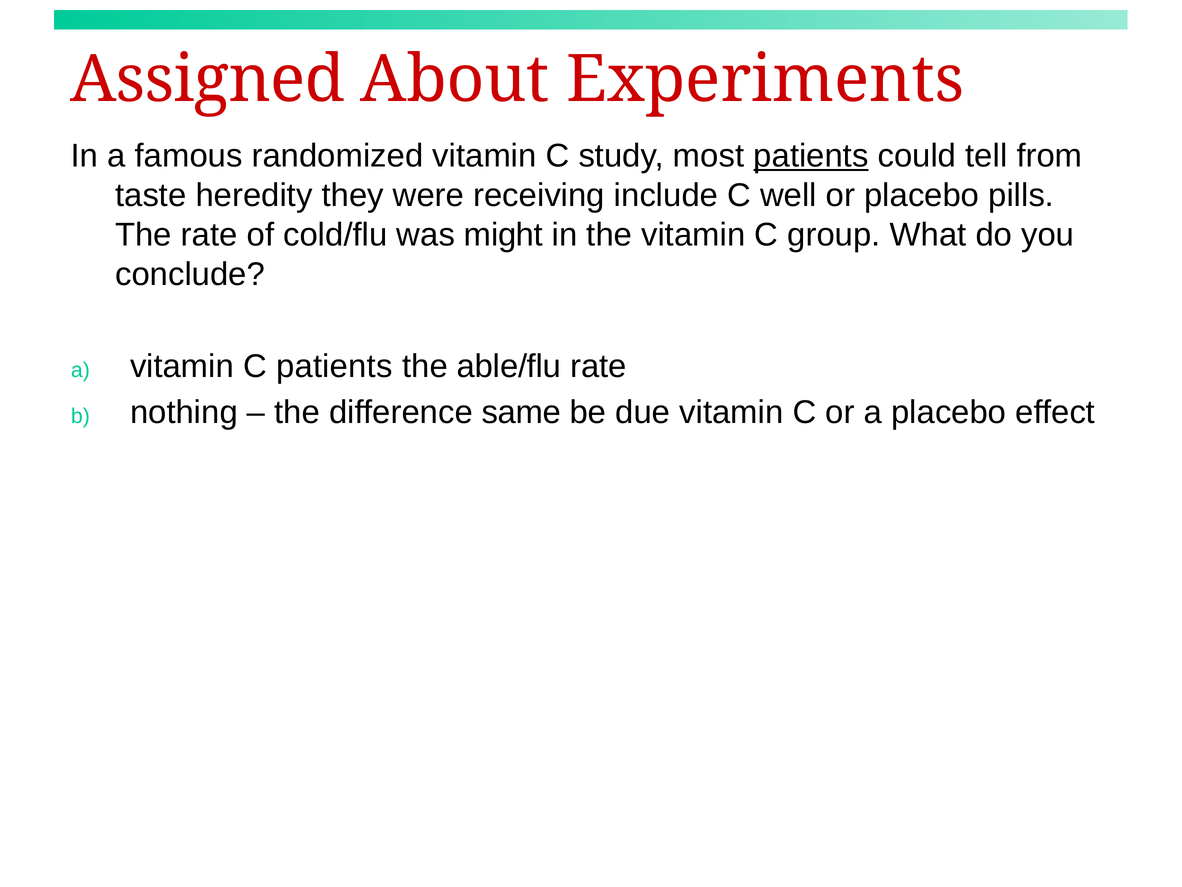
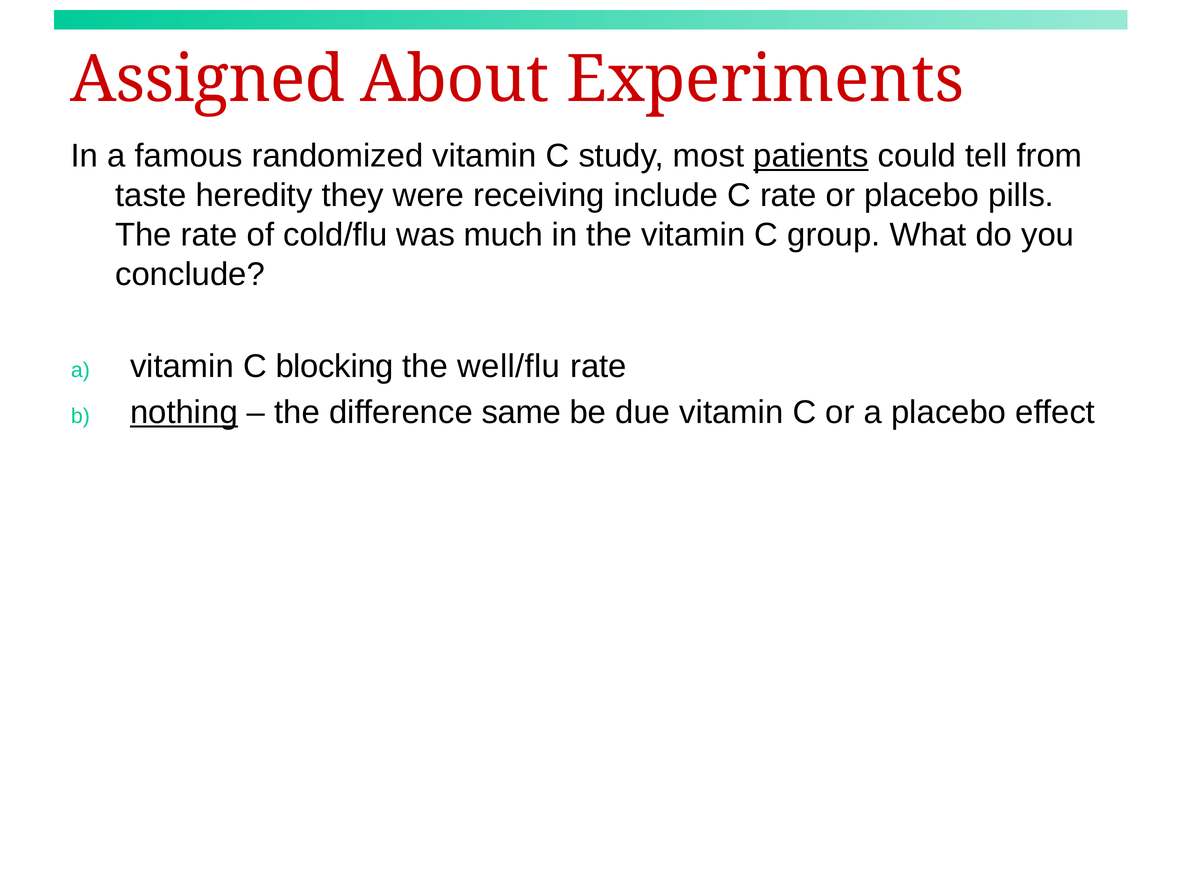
C well: well -> rate
might: might -> much
C patients: patients -> blocking
able/flu: able/flu -> well/flu
nothing underline: none -> present
